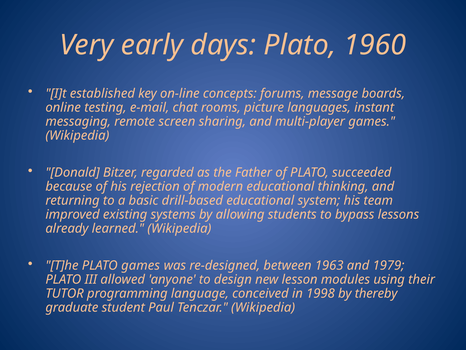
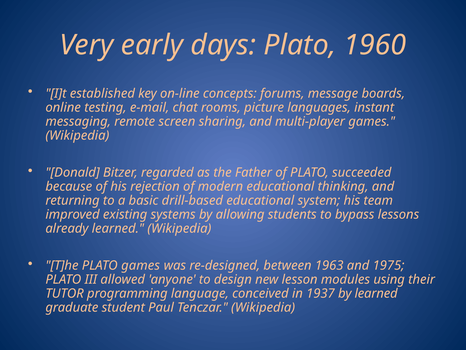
1979: 1979 -> 1975
1998: 1998 -> 1937
by thereby: thereby -> learned
